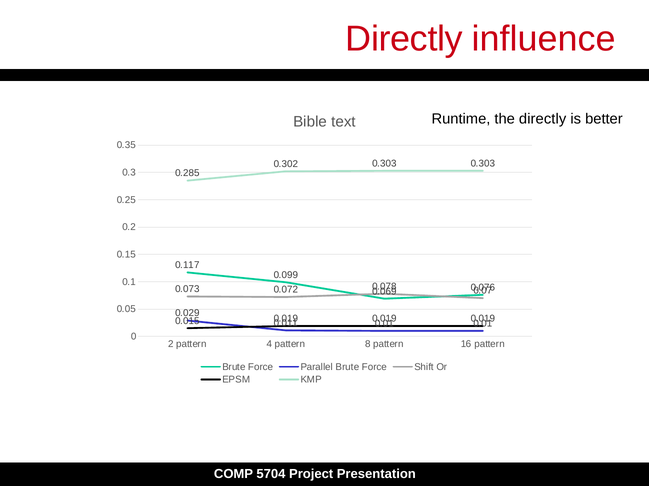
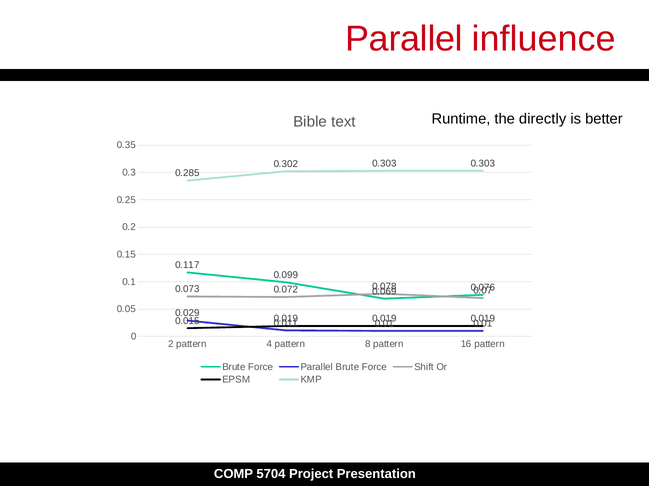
Directly at (404, 39): Directly -> Parallel
